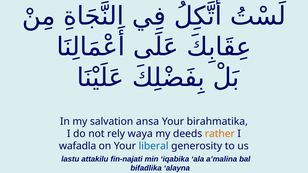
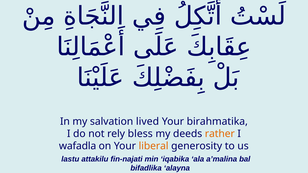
ansa: ansa -> lived
waya: waya -> bless
liberal colour: blue -> orange
